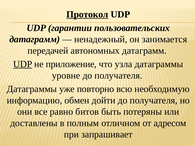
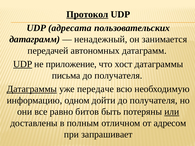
гарантии: гарантии -> адресата
узла: узла -> хост
уровне: уровне -> письма
Датаграммы at (32, 89) underline: none -> present
повторно: повторно -> передаче
обмен: обмен -> одном
или underline: none -> present
